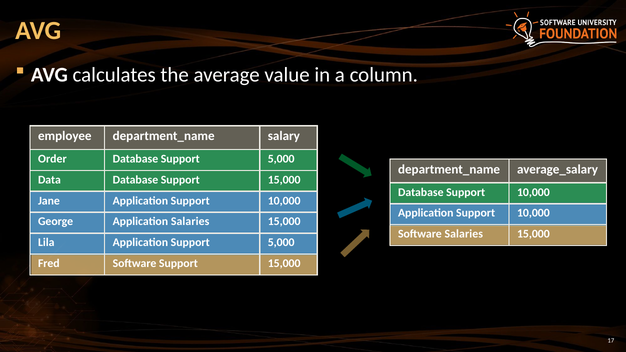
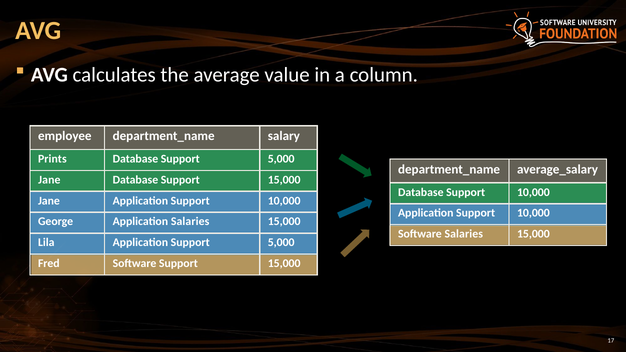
Order: Order -> Prints
Data at (49, 180): Data -> Jane
